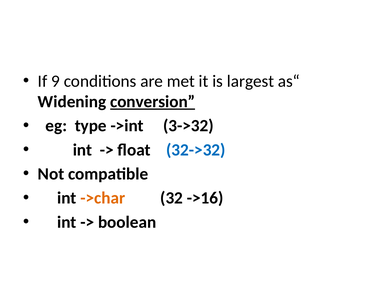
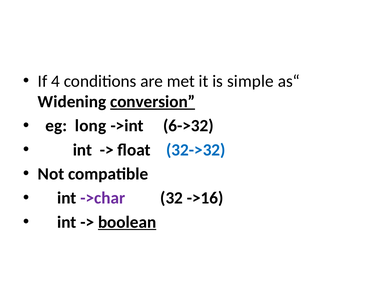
9: 9 -> 4
largest: largest -> simple
type: type -> long
3->32: 3->32 -> 6->32
->char colour: orange -> purple
boolean underline: none -> present
